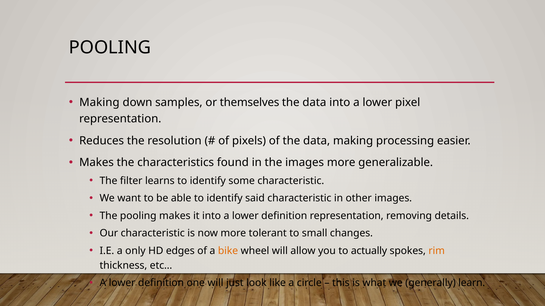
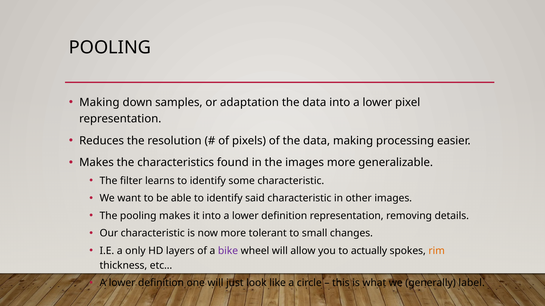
themselves: themselves -> adaptation
edges: edges -> layers
bike colour: orange -> purple
learn: learn -> label
